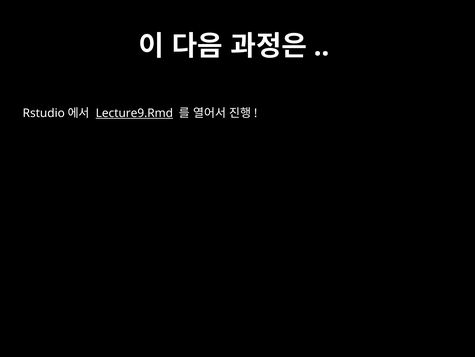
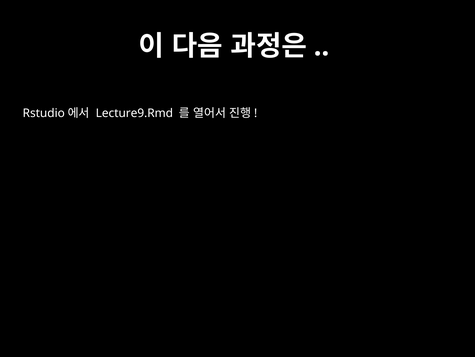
Lecture9.Rmd underline: present -> none
